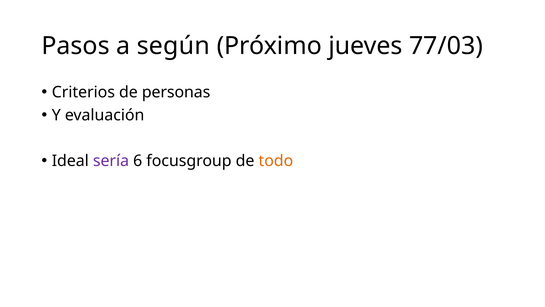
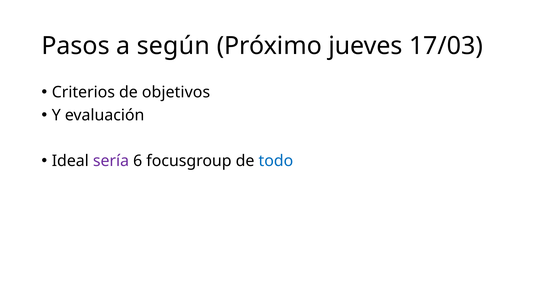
77/03: 77/03 -> 17/03
personas: personas -> objetivos
todo colour: orange -> blue
